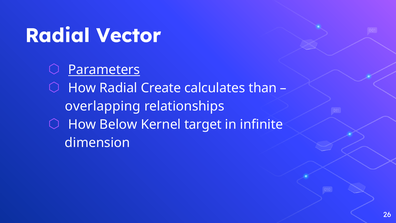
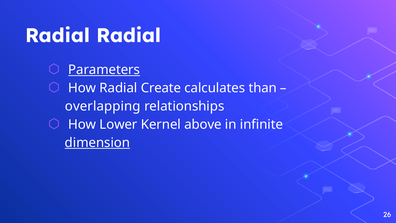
Radial Vector: Vector -> Radial
Below: Below -> Lower
target: target -> above
dimension underline: none -> present
